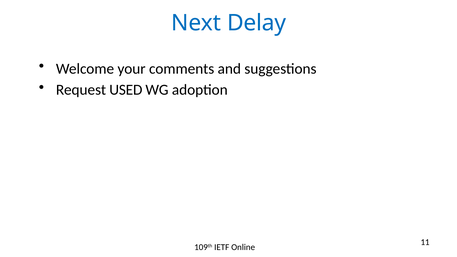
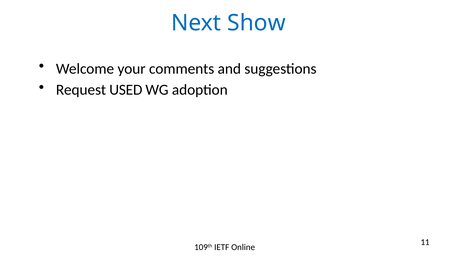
Delay: Delay -> Show
